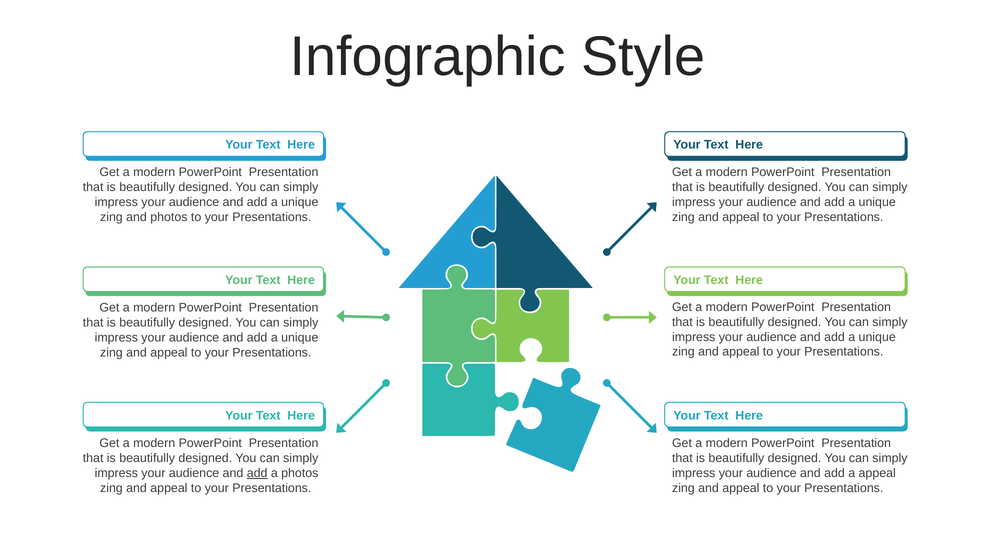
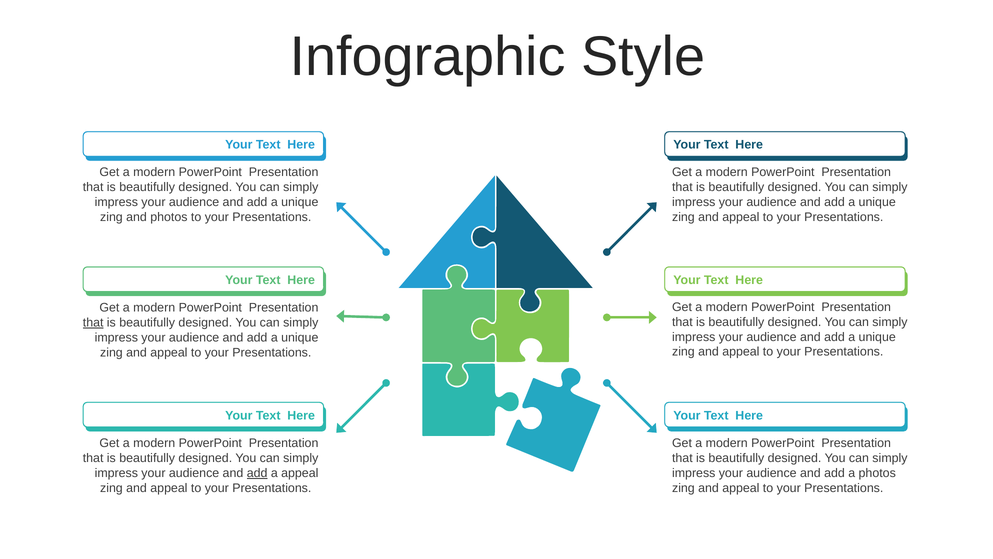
that at (93, 322) underline: none -> present
a photos: photos -> appeal
a appeal: appeal -> photos
